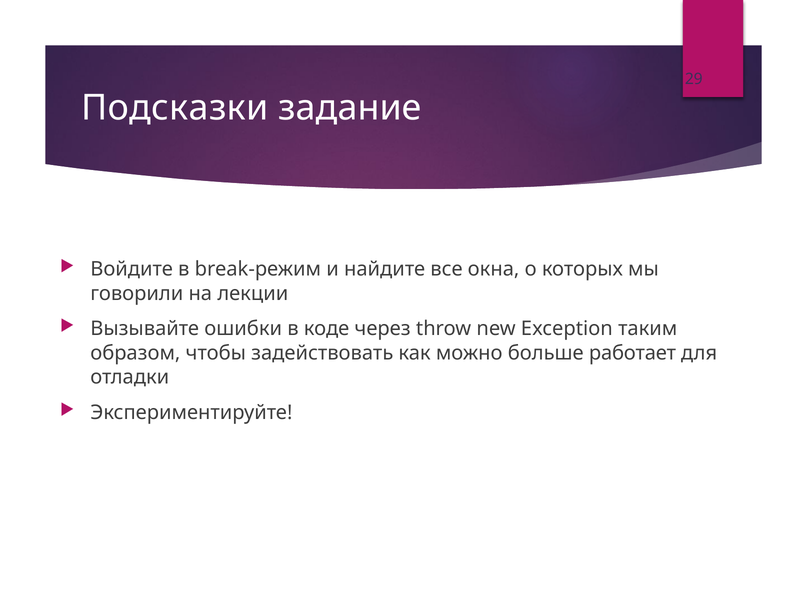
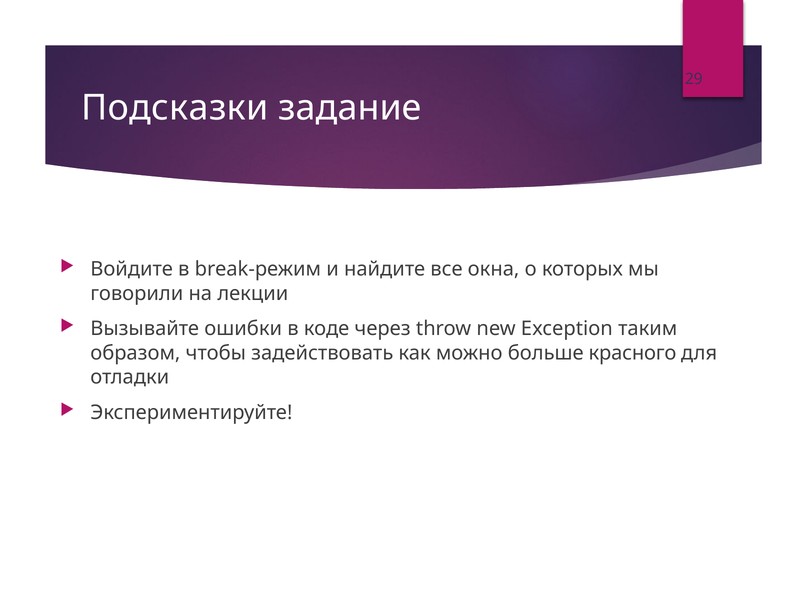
работает: работает -> красного
